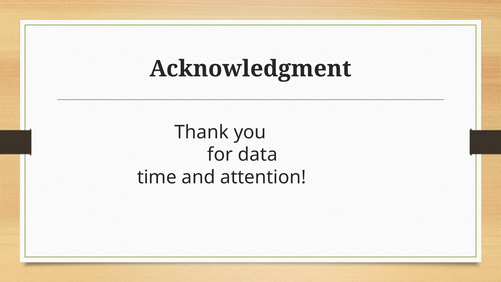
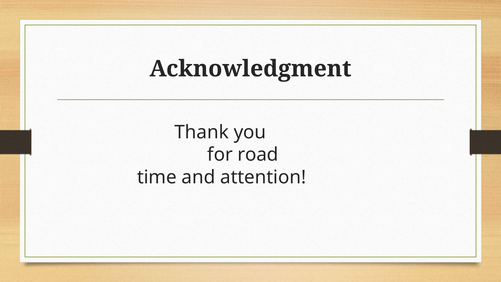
data: data -> road
